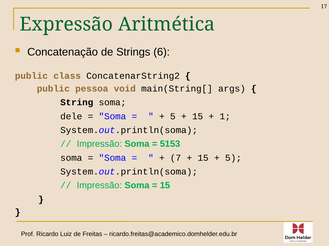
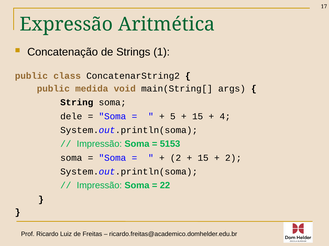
6: 6 -> 1
pessoa: pessoa -> medida
1: 1 -> 4
7 at (176, 158): 7 -> 2
5 at (233, 158): 5 -> 2
15 at (165, 186): 15 -> 22
